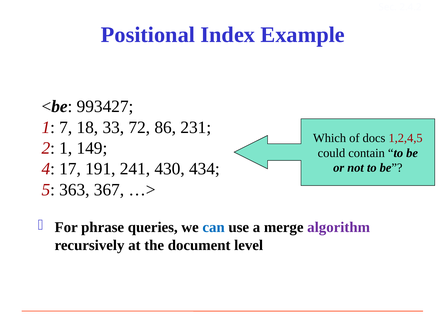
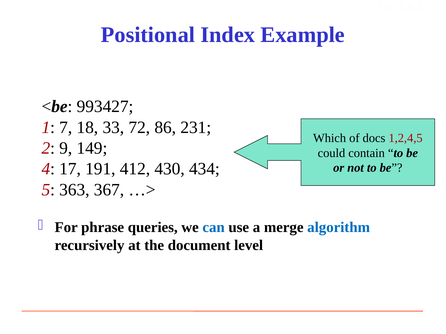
2 1: 1 -> 9
241: 241 -> 412
algorithm colour: purple -> blue
